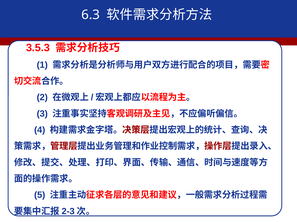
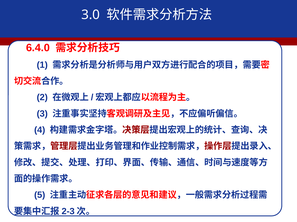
6.3: 6.3 -> 3.0
3.5.3: 3.5.3 -> 6.4.0
